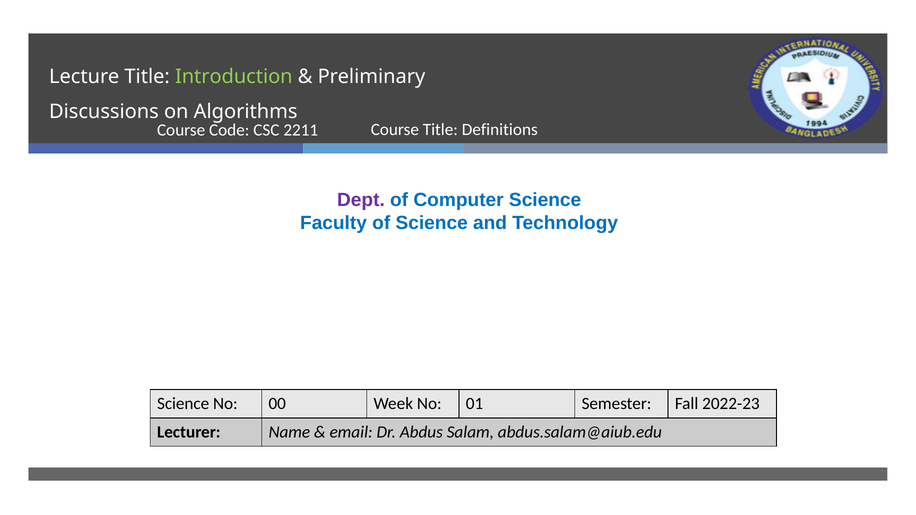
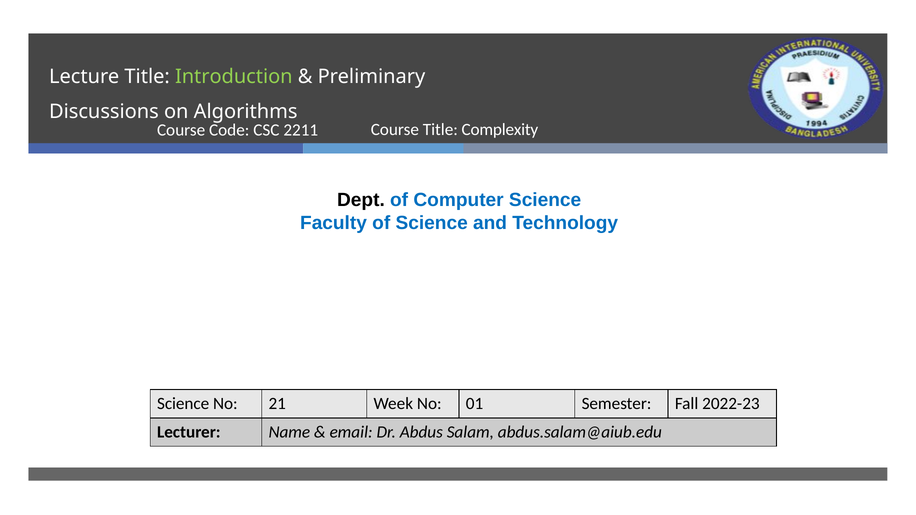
Definitions: Definitions -> Complexity
Dept colour: purple -> black
00: 00 -> 21
